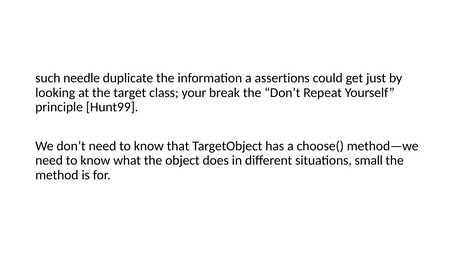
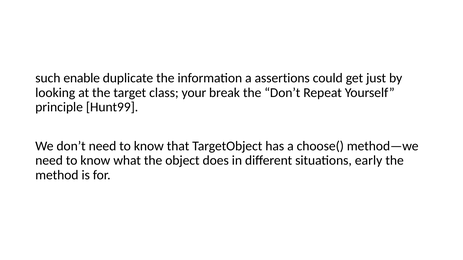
needle: needle -> enable
small: small -> early
